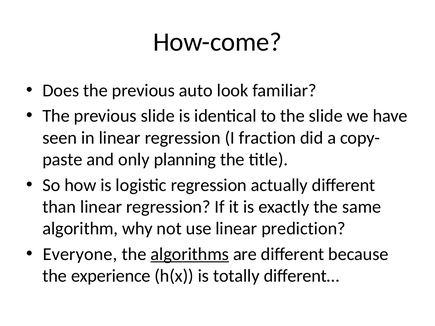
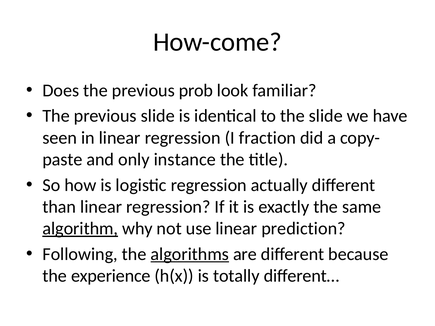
auto: auto -> prob
planning: planning -> instance
algorithm underline: none -> present
Everyone: Everyone -> Following
